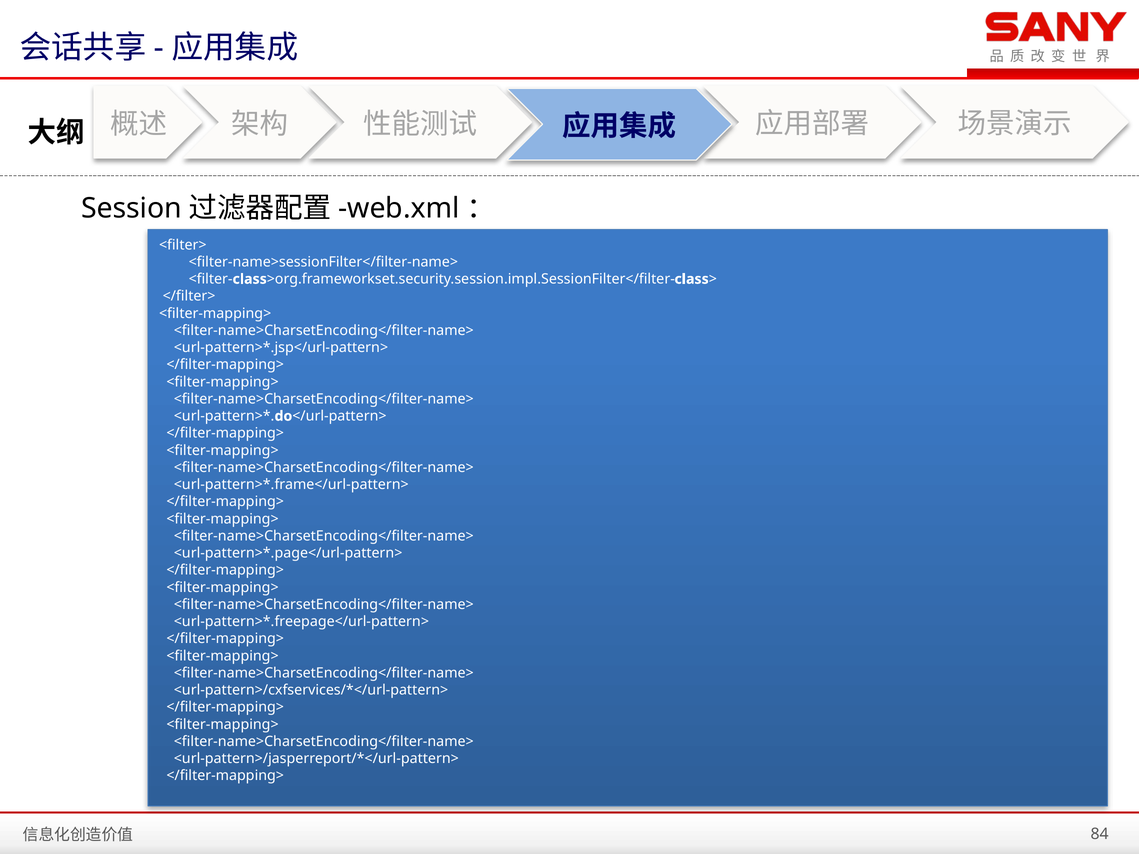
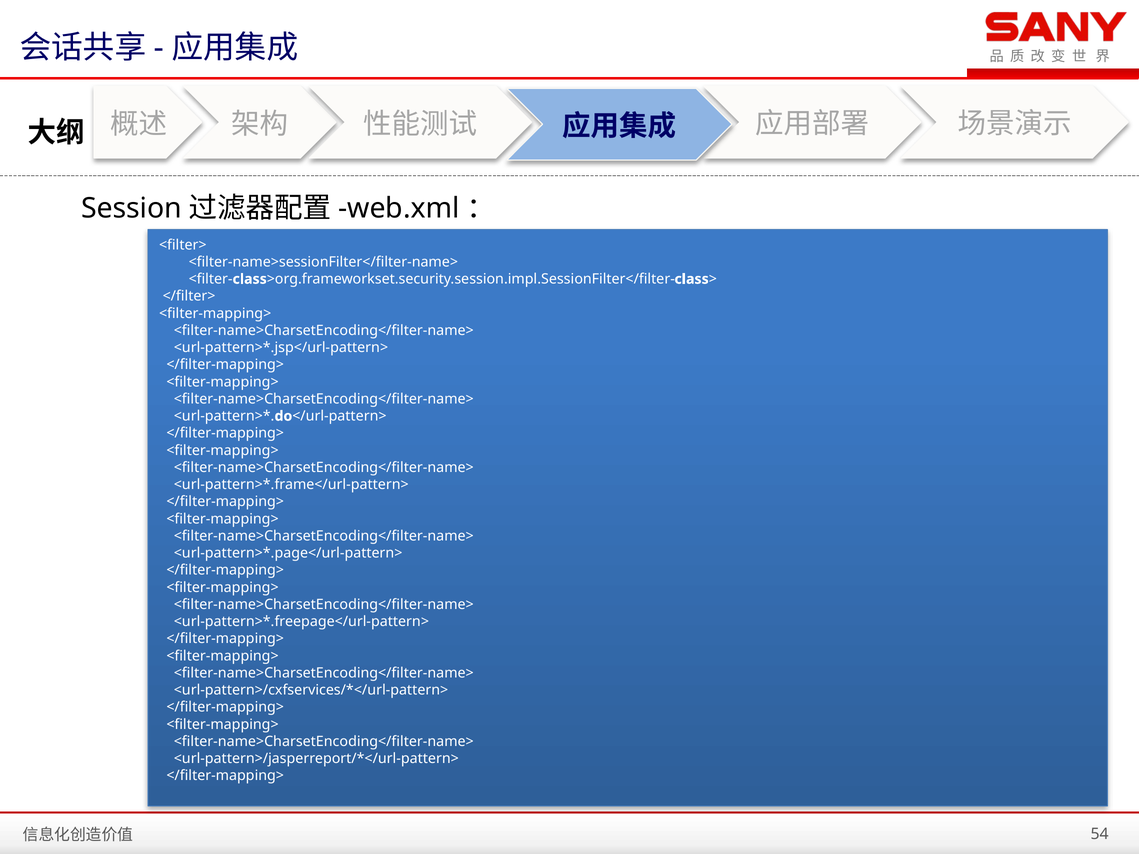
84: 84 -> 54
